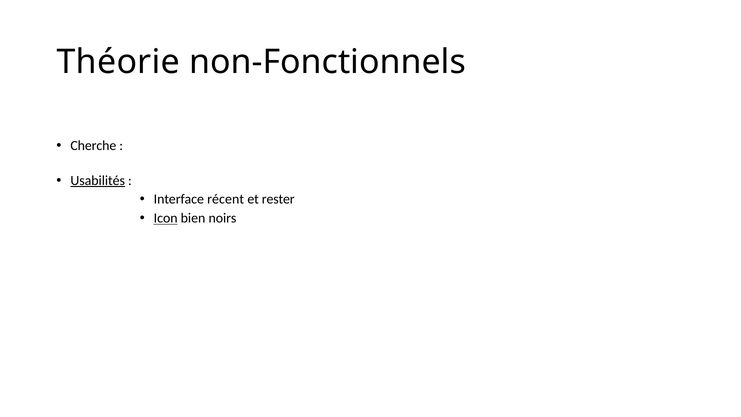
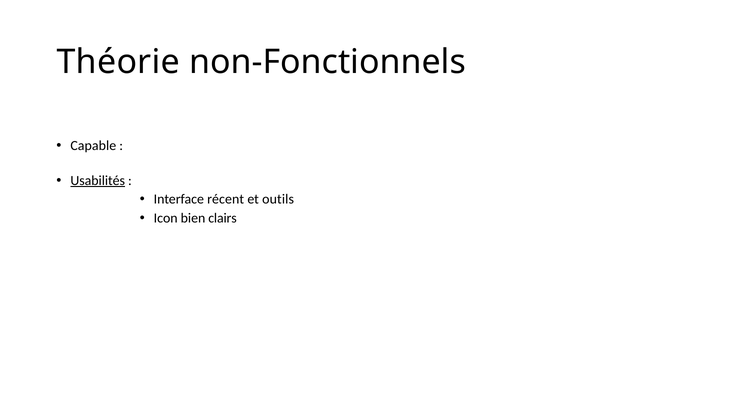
Cherche: Cherche -> Capable
rester: rester -> outils
Icon underline: present -> none
noirs: noirs -> clairs
